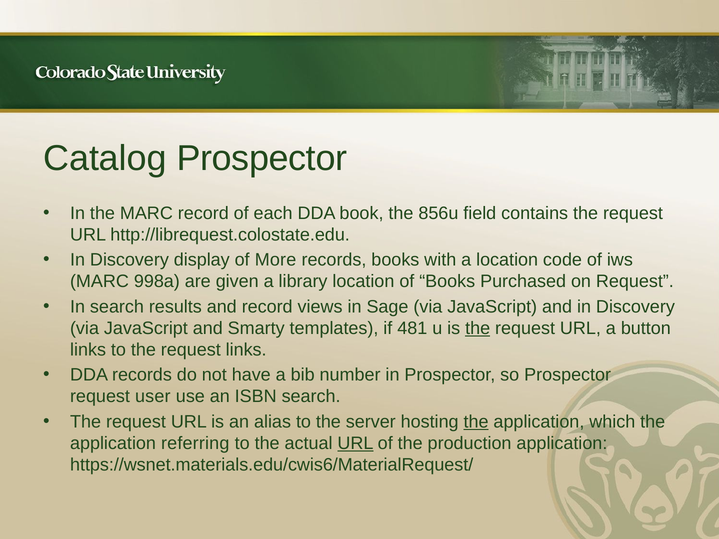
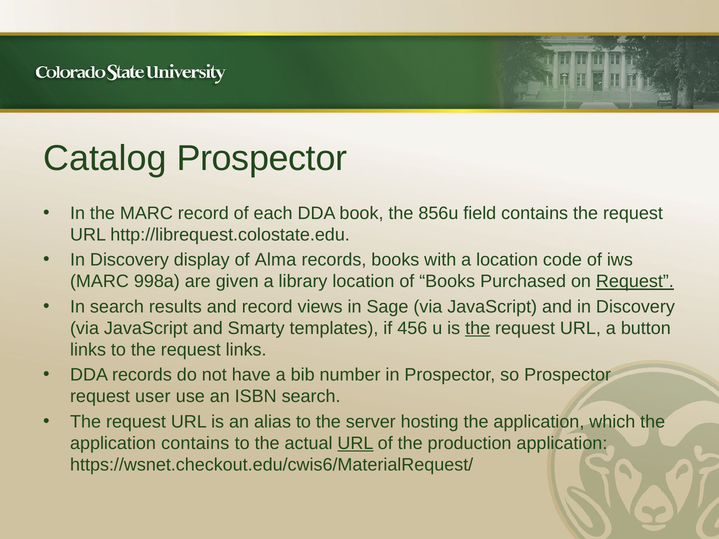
More: More -> Alma
Request at (635, 282) underline: none -> present
481: 481 -> 456
the at (476, 422) underline: present -> none
application referring: referring -> contains
https://wsnet.materials.edu/cwis6/MaterialRequest/: https://wsnet.materials.edu/cwis6/MaterialRequest/ -> https://wsnet.checkout.edu/cwis6/MaterialRequest/
